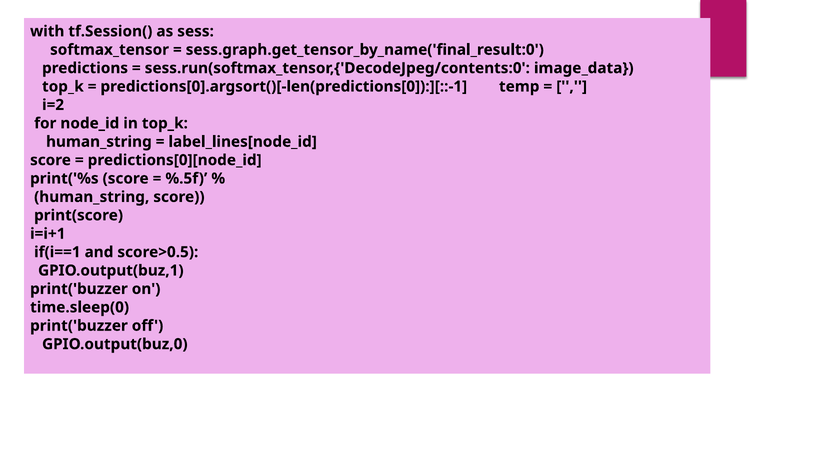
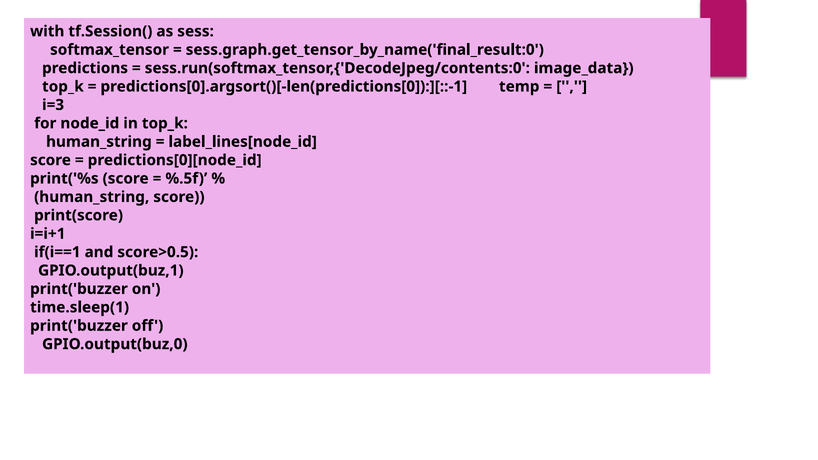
i=2: i=2 -> i=3
time.sleep(0: time.sleep(0 -> time.sleep(1
